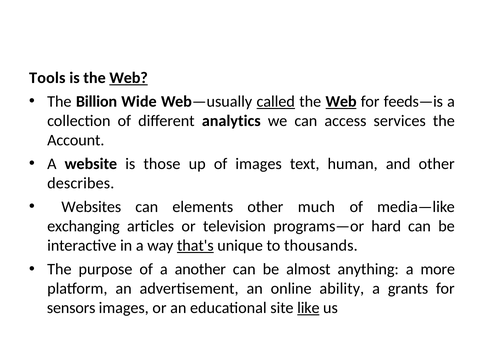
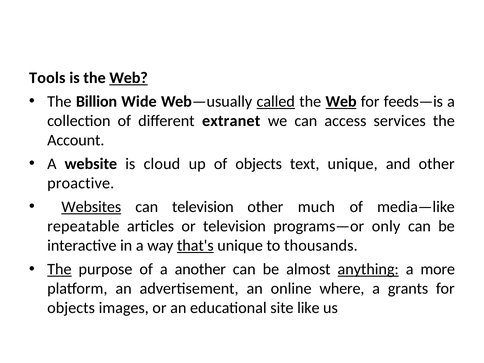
analytics: analytics -> extranet
those: those -> cloud
of images: images -> objects
text human: human -> unique
describes: describes -> proactive
Websites underline: none -> present
can elements: elements -> television
exchanging: exchanging -> repeatable
hard: hard -> only
The at (59, 269) underline: none -> present
anything underline: none -> present
ability: ability -> where
sensors at (71, 308): sensors -> objects
like underline: present -> none
